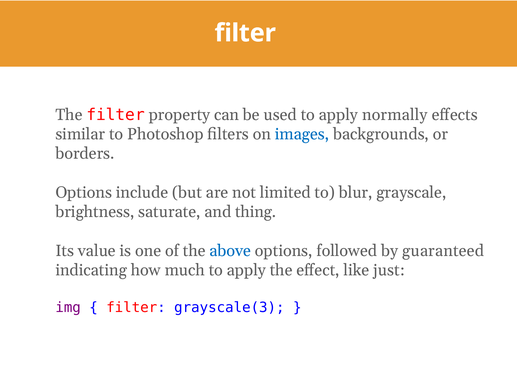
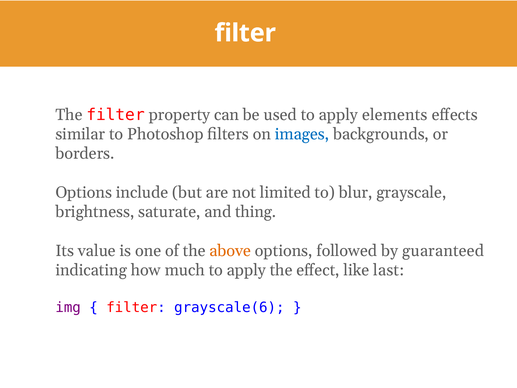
normally: normally -> elements
above colour: blue -> orange
just: just -> last
grayscale(3: grayscale(3 -> grayscale(6
